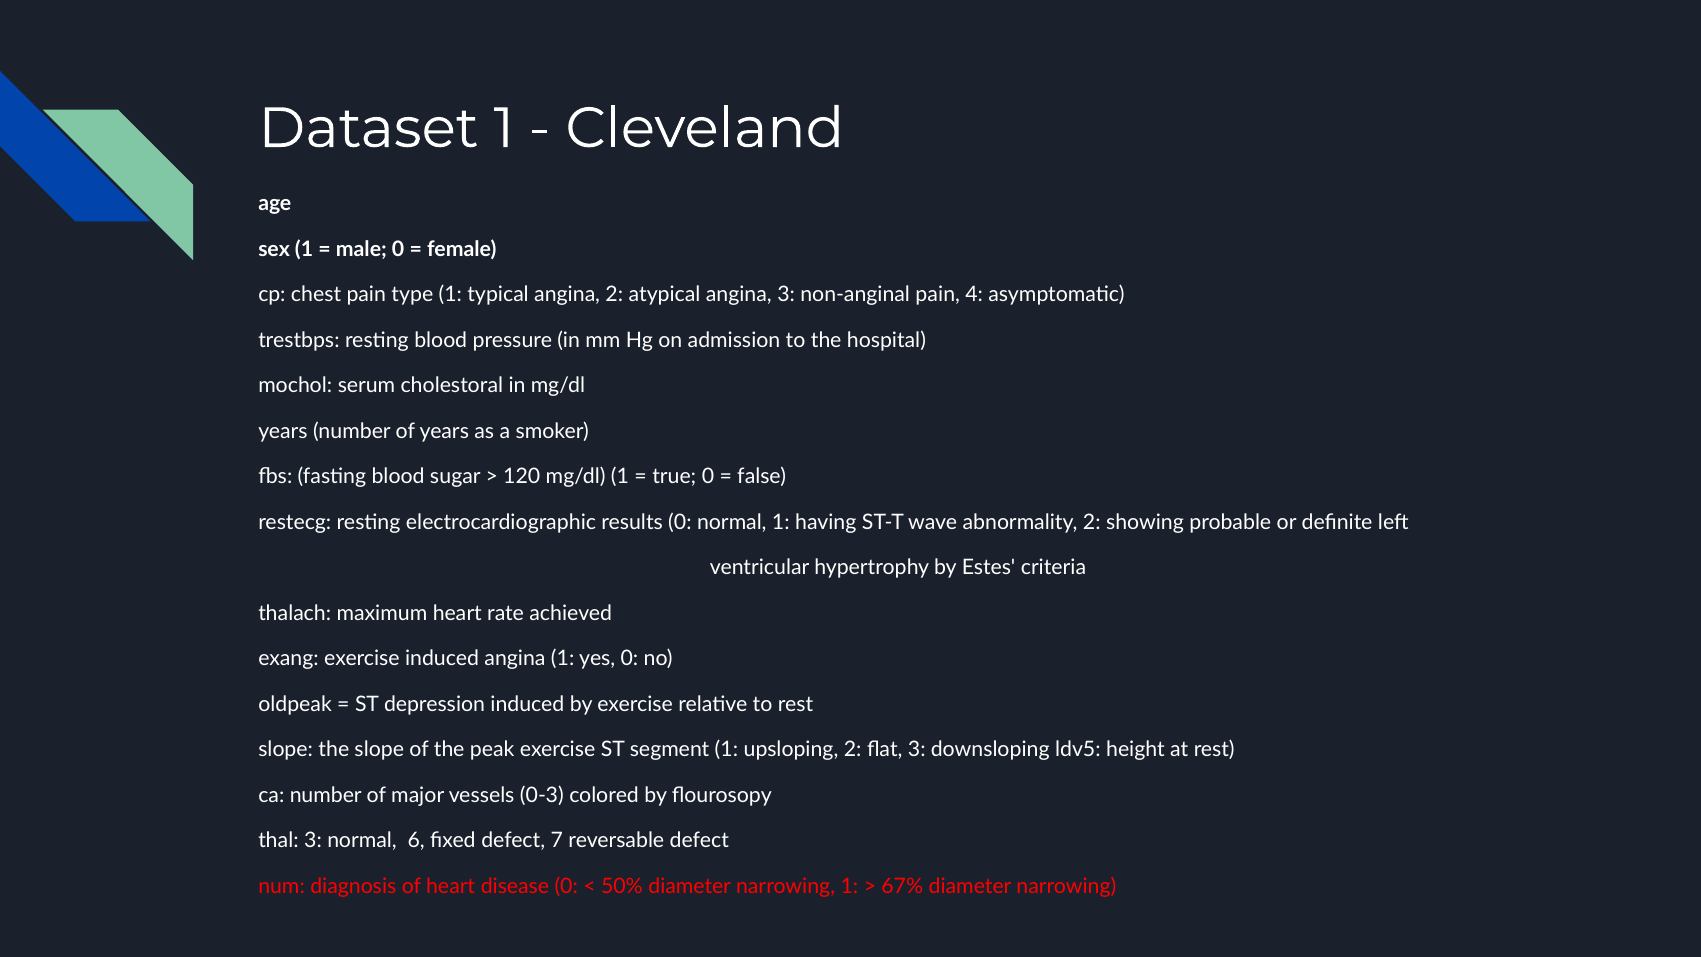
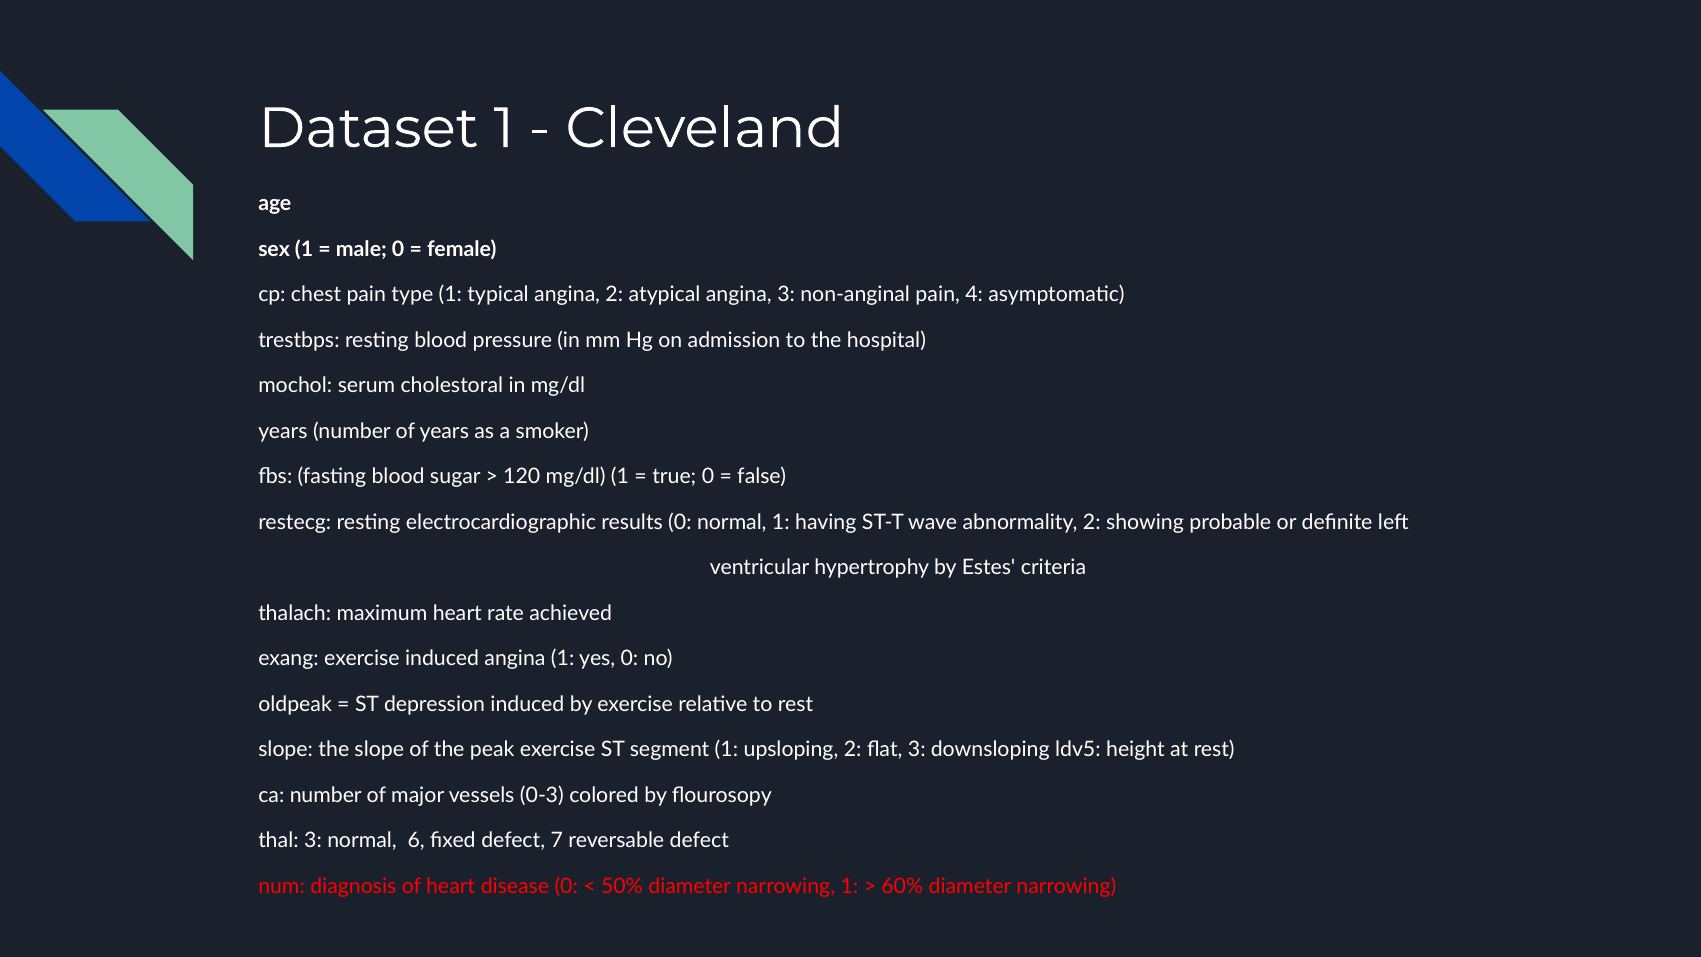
67%: 67% -> 60%
